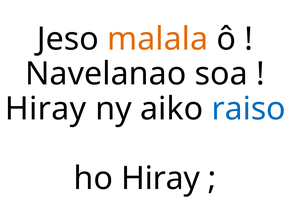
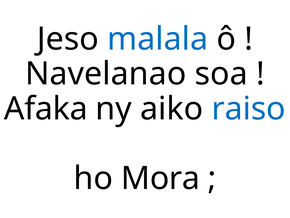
malala colour: orange -> blue
Hiray at (45, 109): Hiray -> Afaka
ho Hiray: Hiray -> Mora
